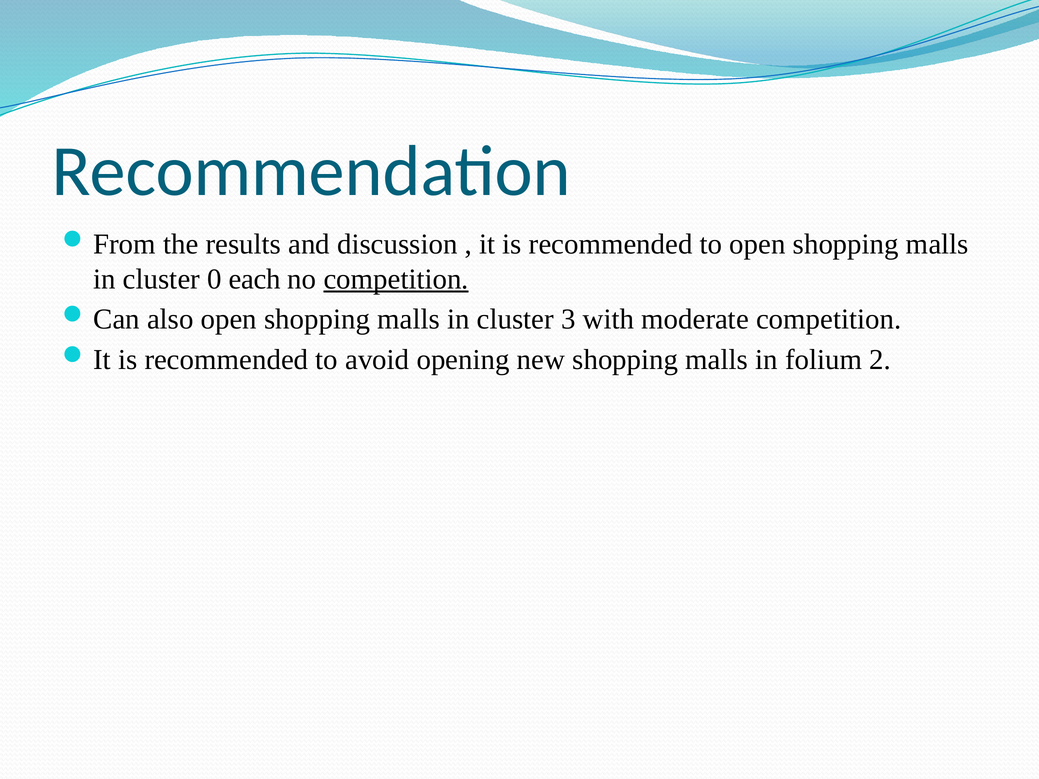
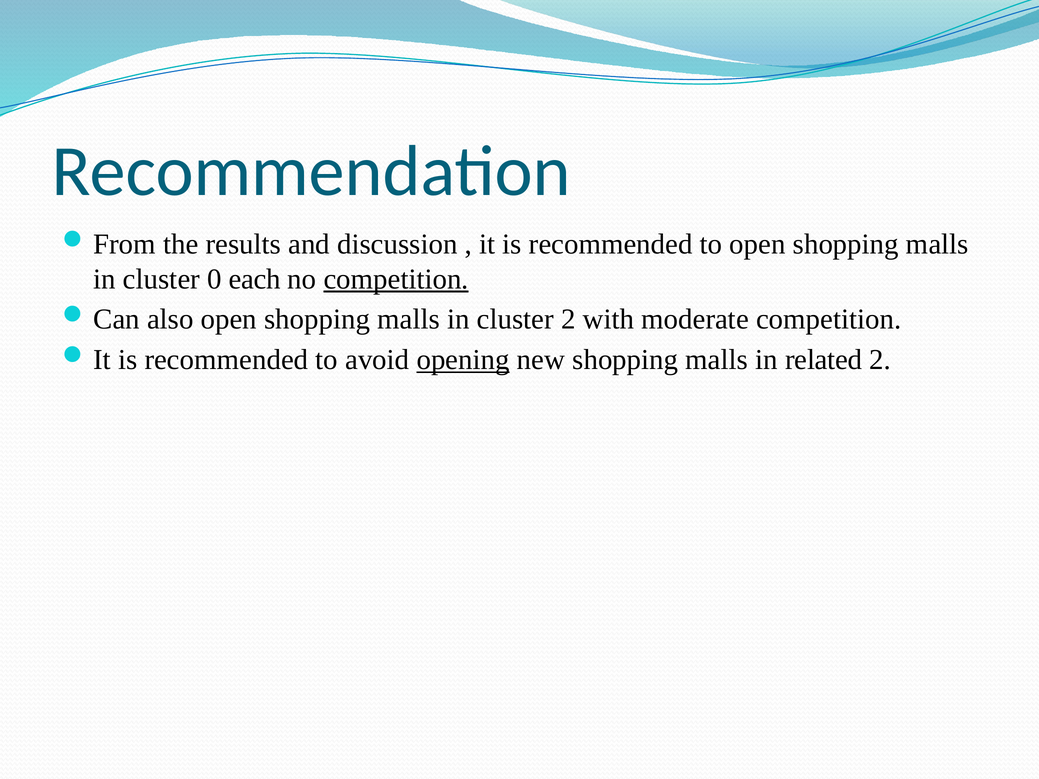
cluster 3: 3 -> 2
opening underline: none -> present
folium: folium -> related
